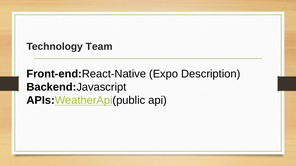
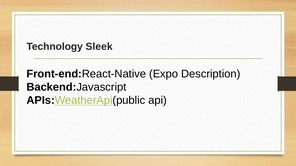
Team: Team -> Sleek
